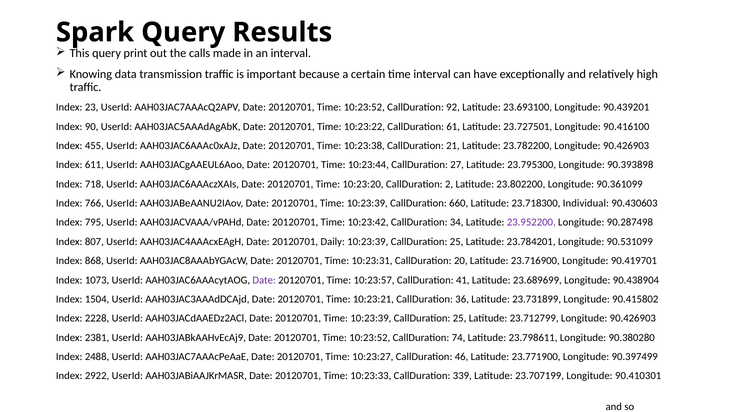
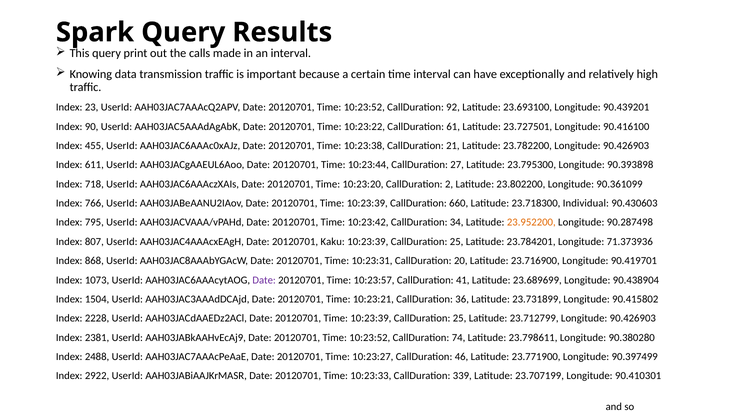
23.952200 colour: purple -> orange
Daily: Daily -> Kaku
90.531099: 90.531099 -> 71.373936
